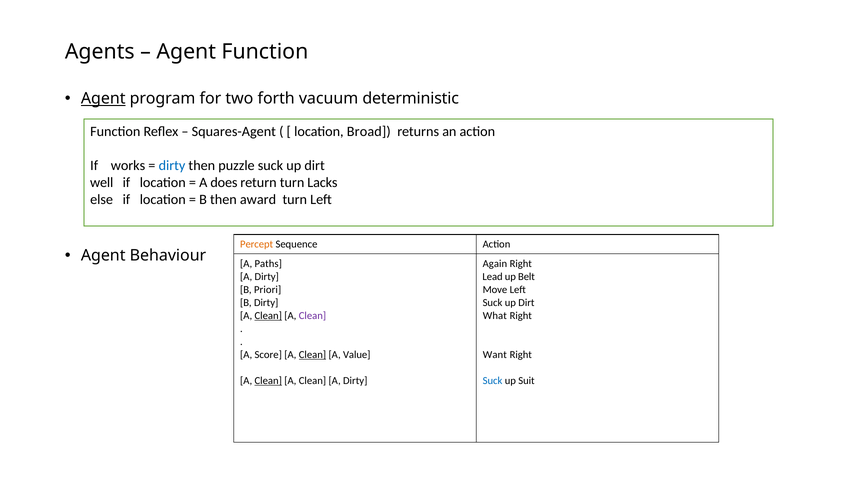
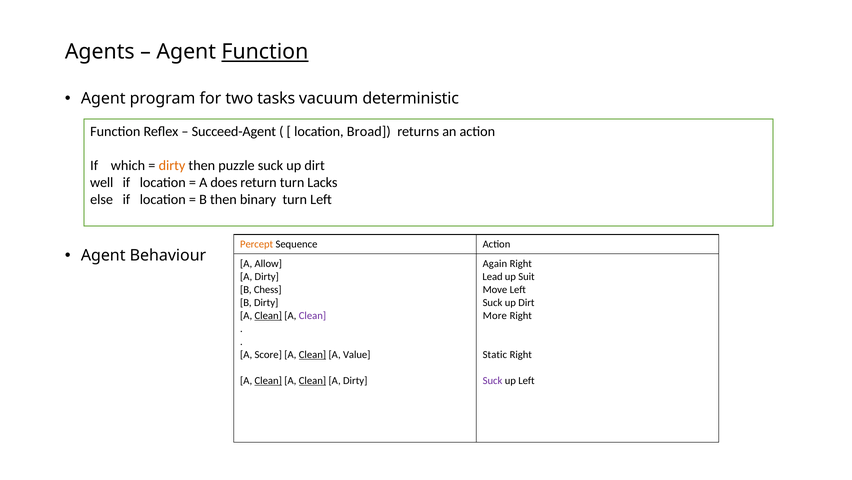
Function at (265, 52) underline: none -> present
Agent at (103, 98) underline: present -> none
forth: forth -> tasks
Squares-Agent: Squares-Agent -> Succeed-Agent
works: works -> which
dirty at (172, 165) colour: blue -> orange
award: award -> binary
Paths: Paths -> Allow
Belt: Belt -> Suit
Priori: Priori -> Chess
What: What -> More
Want: Want -> Static
Clean at (312, 380) underline: none -> present
Suck at (493, 380) colour: blue -> purple
up Suit: Suit -> Left
